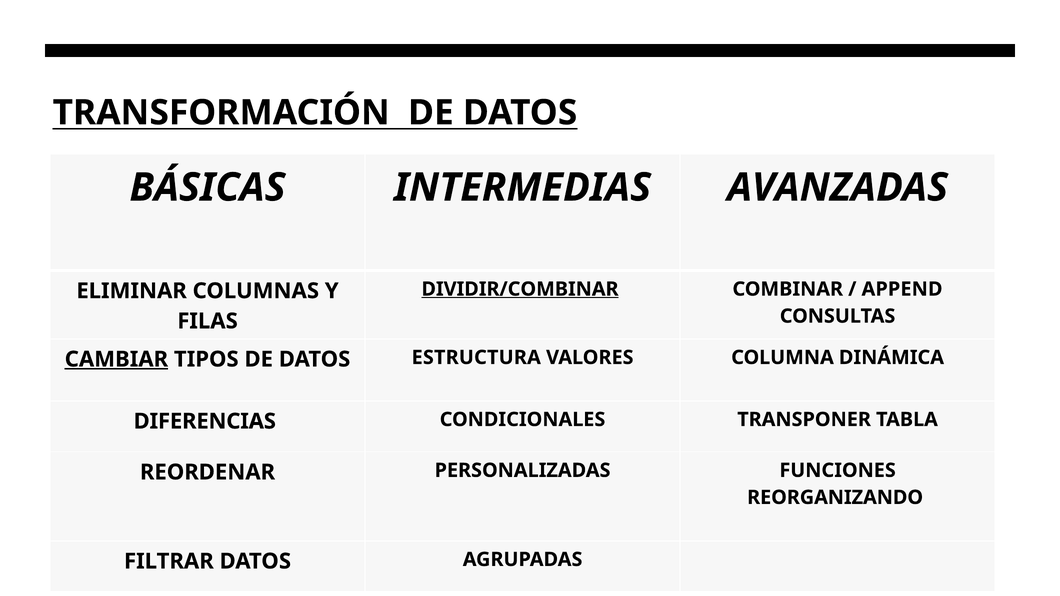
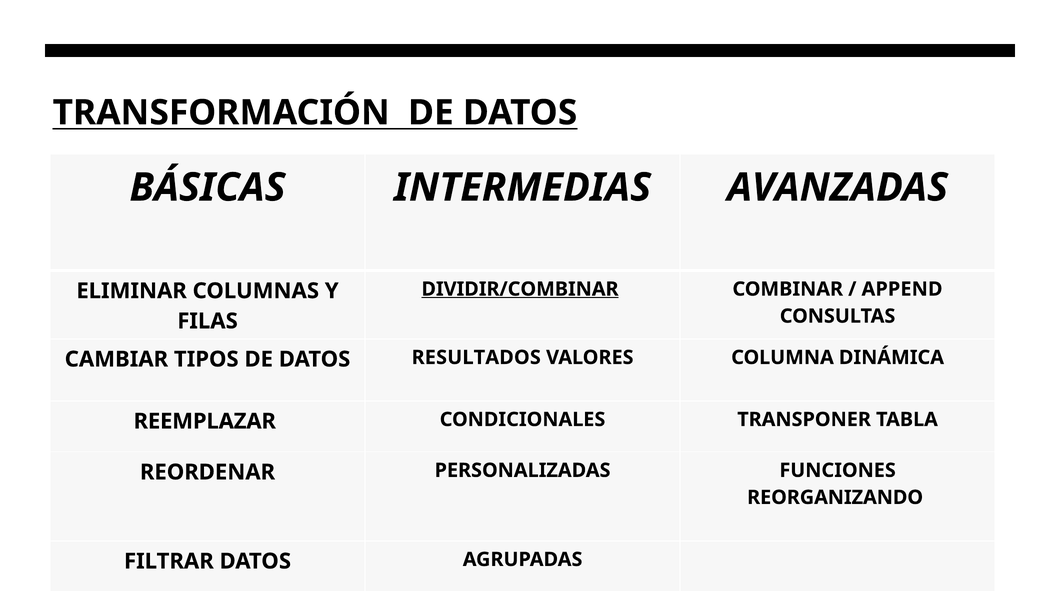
CAMBIAR underline: present -> none
ESTRUCTURA: ESTRUCTURA -> RESULTADOS
DIFERENCIAS: DIFERENCIAS -> REEMPLAZAR
